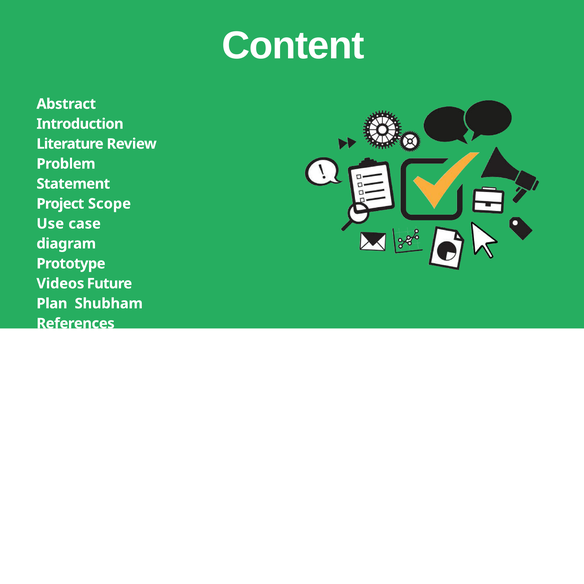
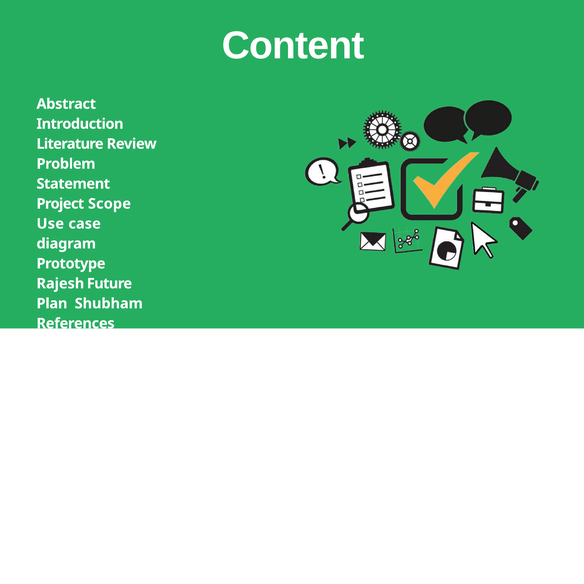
Videos: Videos -> Rajesh
